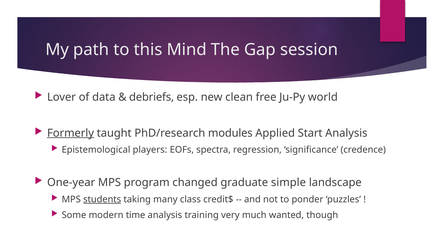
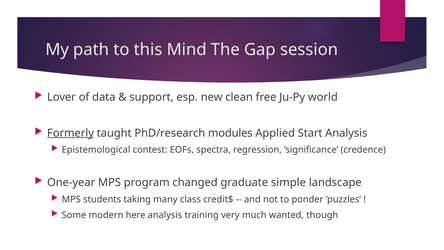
debriefs: debriefs -> support
players: players -> contest
students underline: present -> none
time: time -> here
